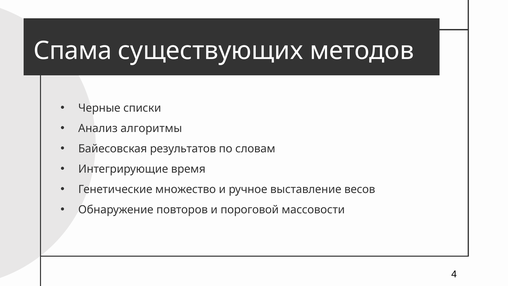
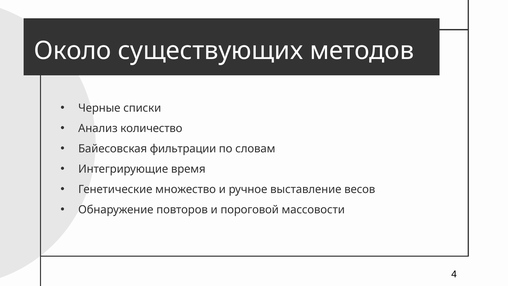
Спама: Спама -> Около
алгоритмы: алгоритмы -> количество
результатов: результатов -> фильтрации
